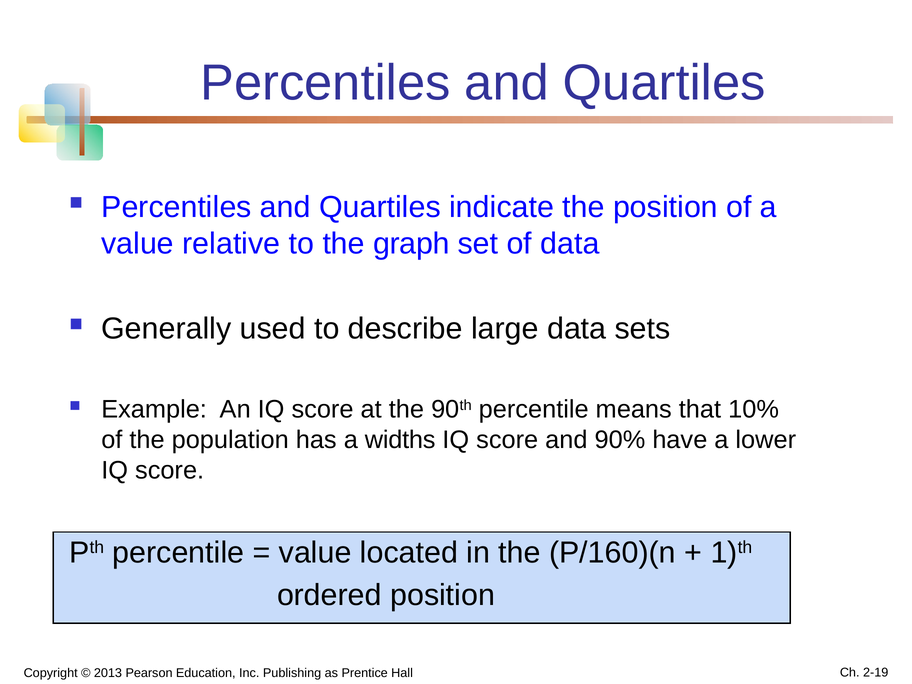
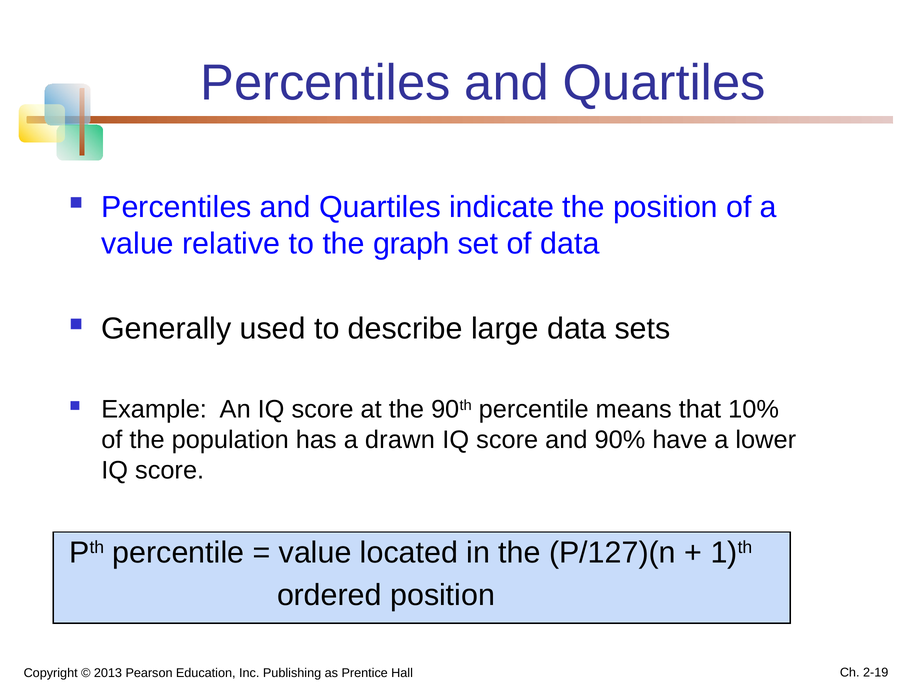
widths: widths -> drawn
P/160)(n: P/160)(n -> P/127)(n
